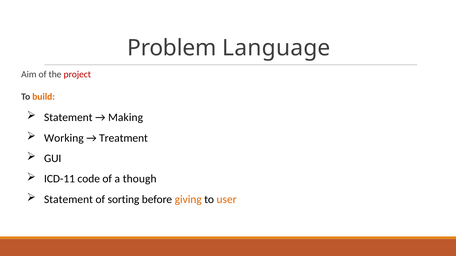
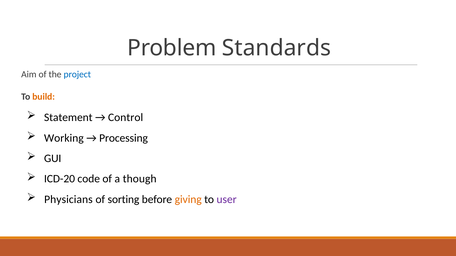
Language: Language -> Standards
project colour: red -> blue
Making: Making -> Control
Treatment: Treatment -> Processing
ICD-11: ICD-11 -> ICD-20
Statement at (68, 200): Statement -> Physicians
user colour: orange -> purple
